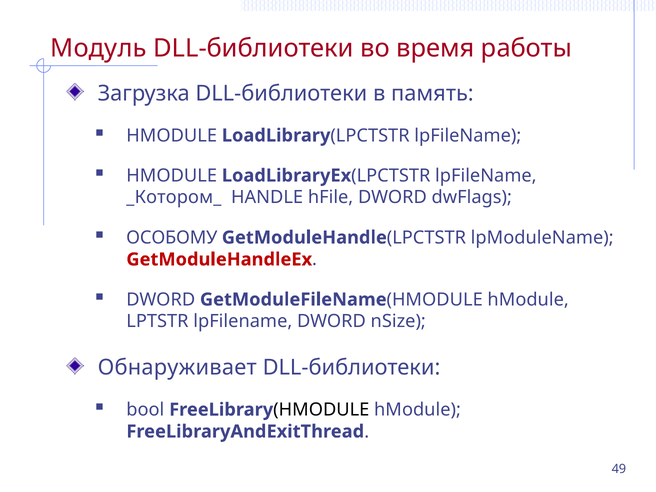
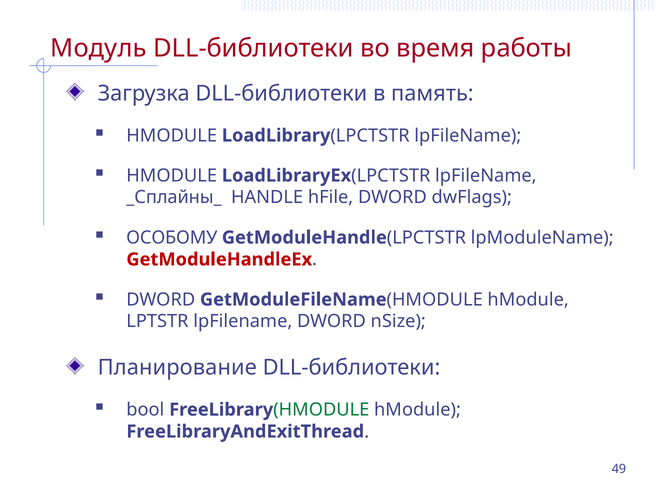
_Котором_: _Котором_ -> _Сплайны_
Обнаруживает: Обнаруживает -> Планирование
HMODULE at (321, 410) colour: black -> green
